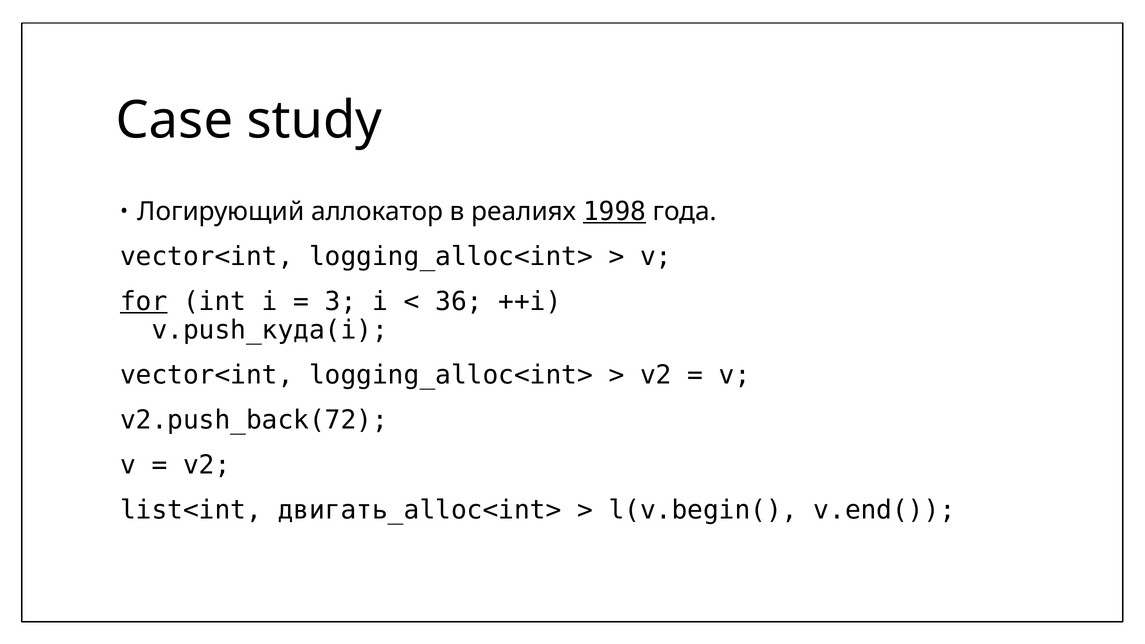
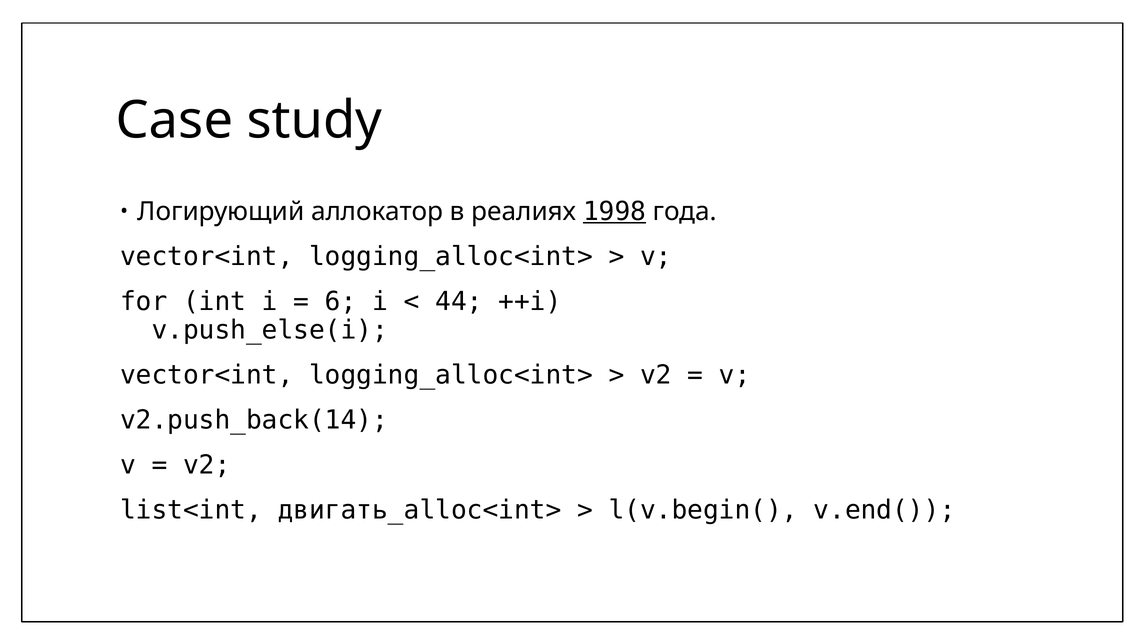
for underline: present -> none
3: 3 -> 6
36: 36 -> 44
v.push_куда(i: v.push_куда(i -> v.push_else(i
v2.push_back(72: v2.push_back(72 -> v2.push_back(14
